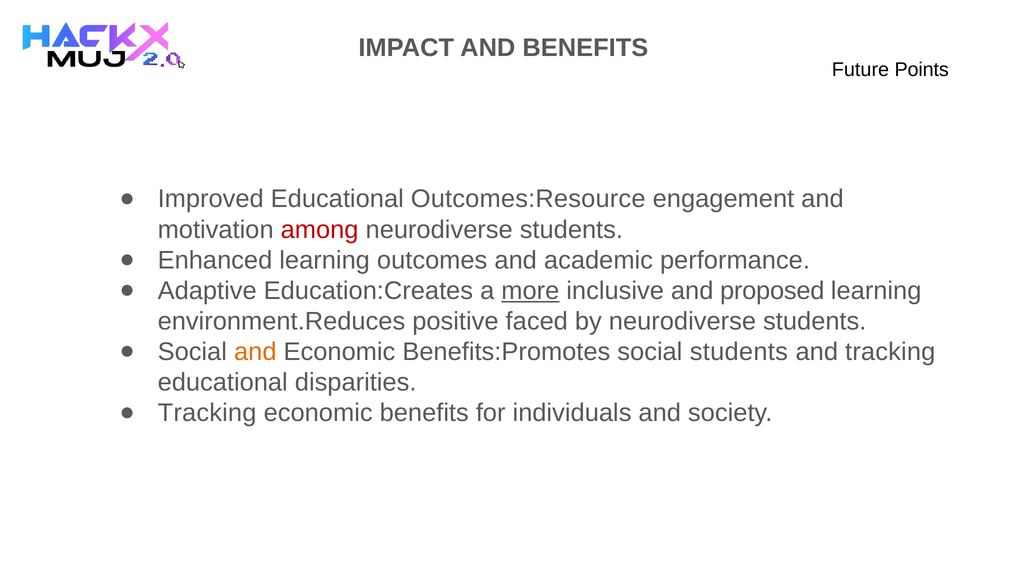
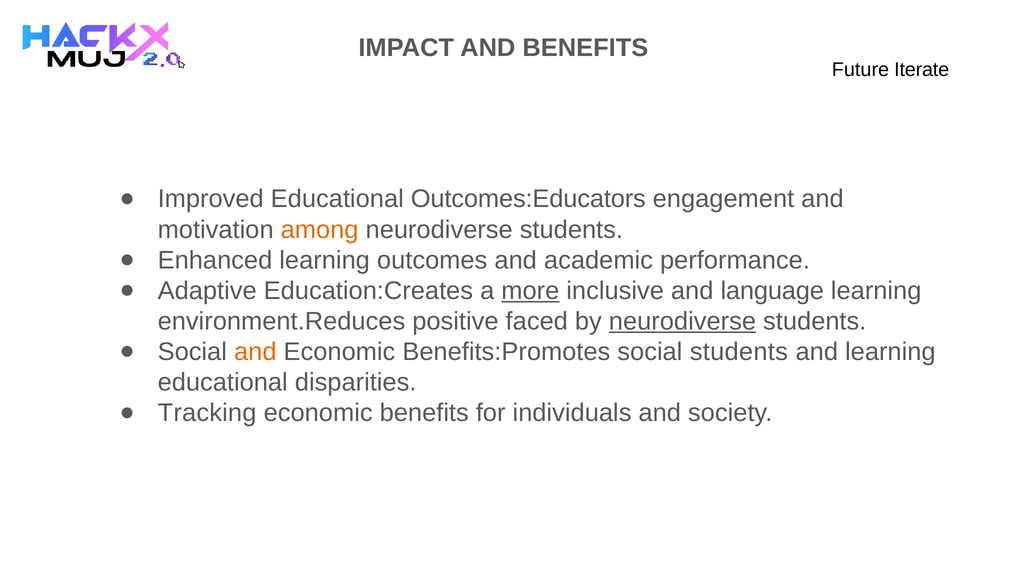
Points: Points -> Iterate
Outcomes:Resource: Outcomes:Resource -> Outcomes:Educators
among colour: red -> orange
proposed: proposed -> language
neurodiverse at (682, 321) underline: none -> present
and tracking: tracking -> learning
